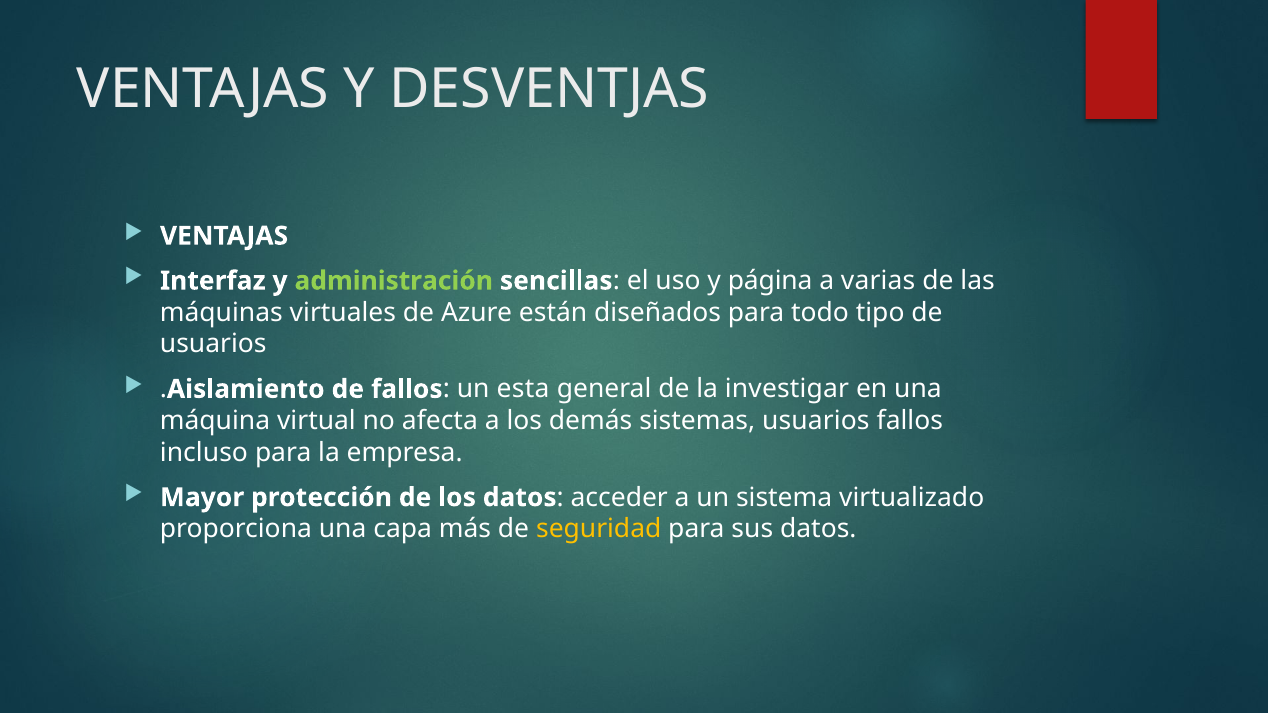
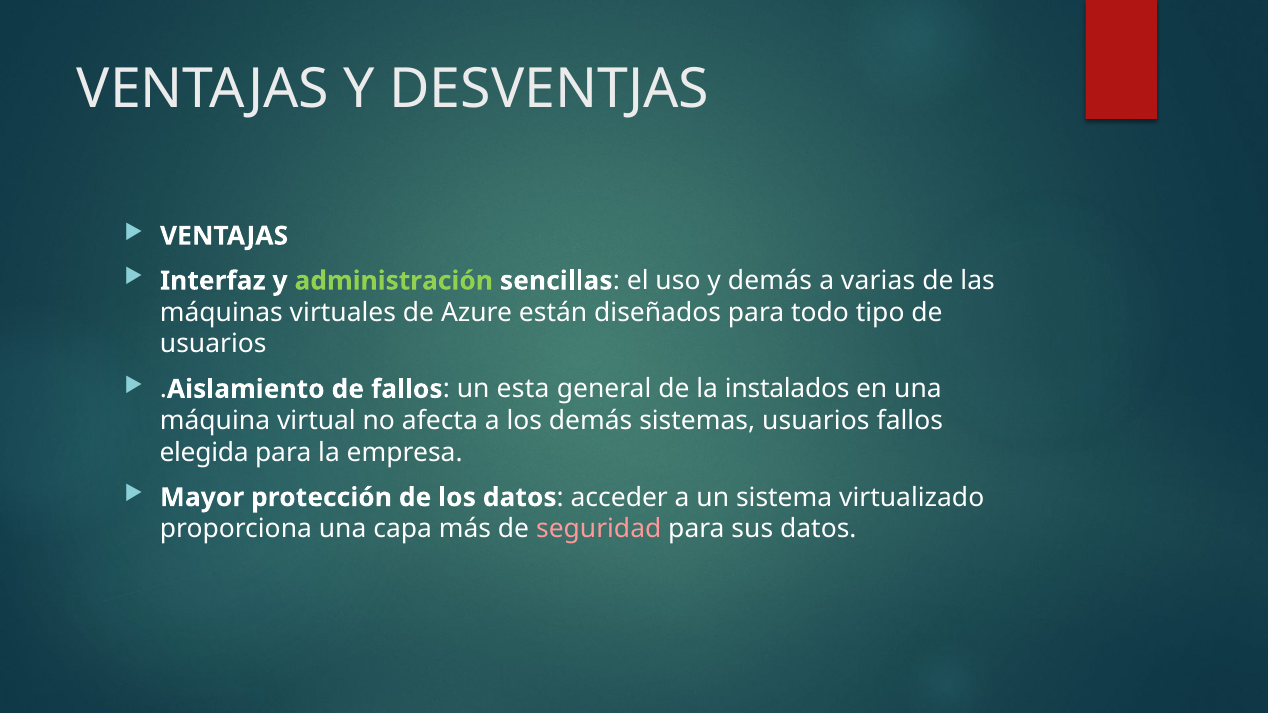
y página: página -> demás
investigar: investigar -> instalados
incluso: incluso -> elegida
seguridad colour: yellow -> pink
